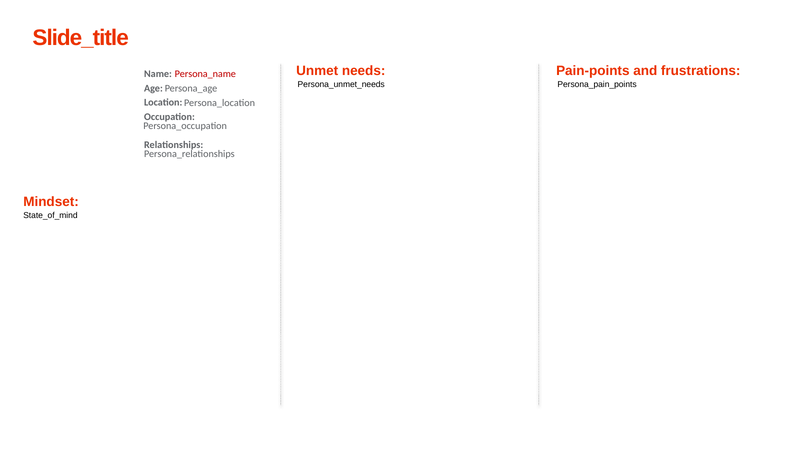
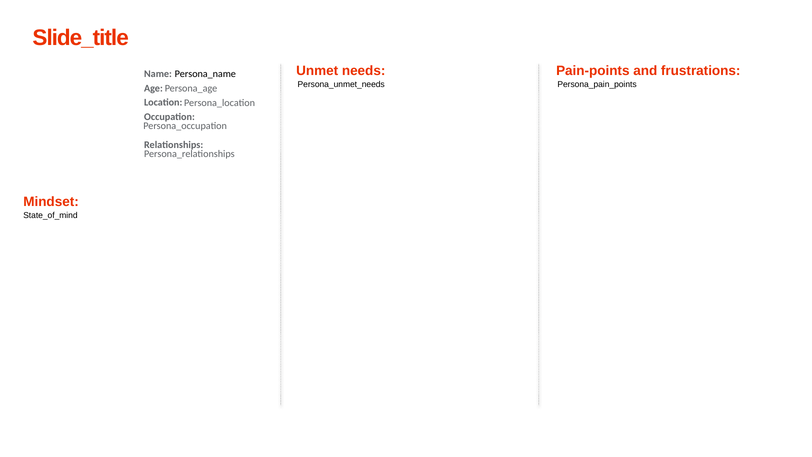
Persona_name colour: red -> black
